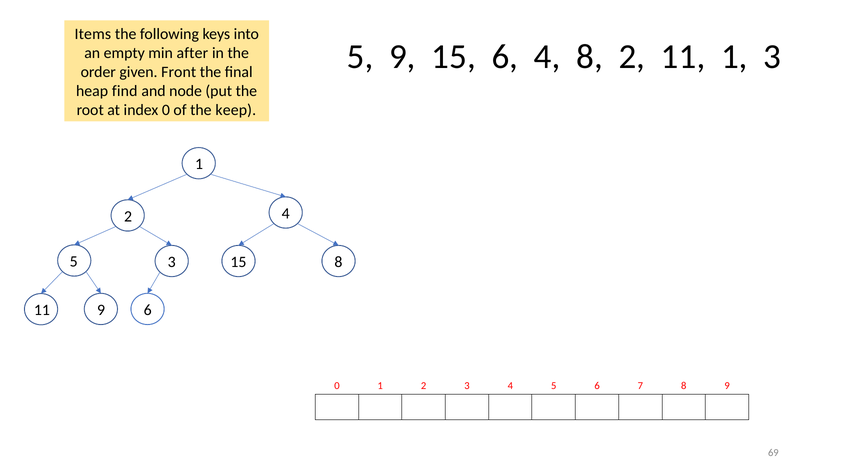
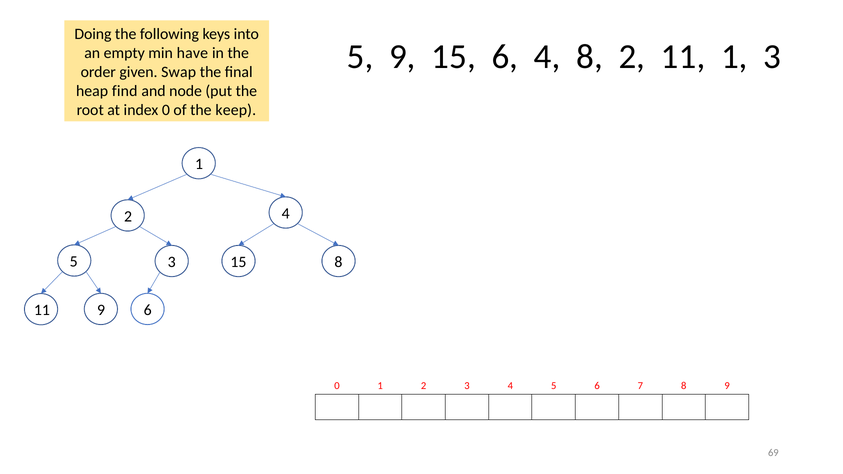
Items: Items -> Doing
after: after -> have
Front: Front -> Swap
